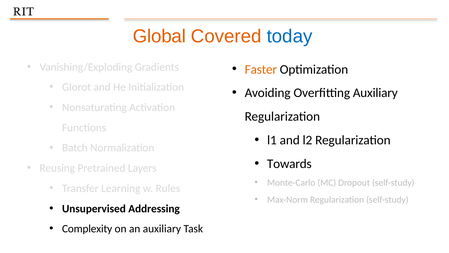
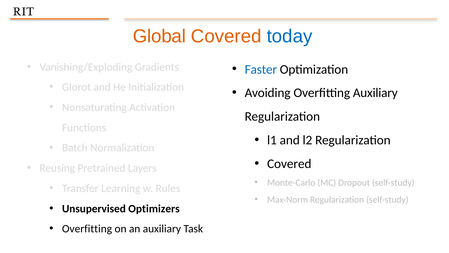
Faster colour: orange -> blue
Towards at (289, 164): Towards -> Covered
Addressing: Addressing -> Optimizers
Complexity at (87, 228): Complexity -> Overfitting
